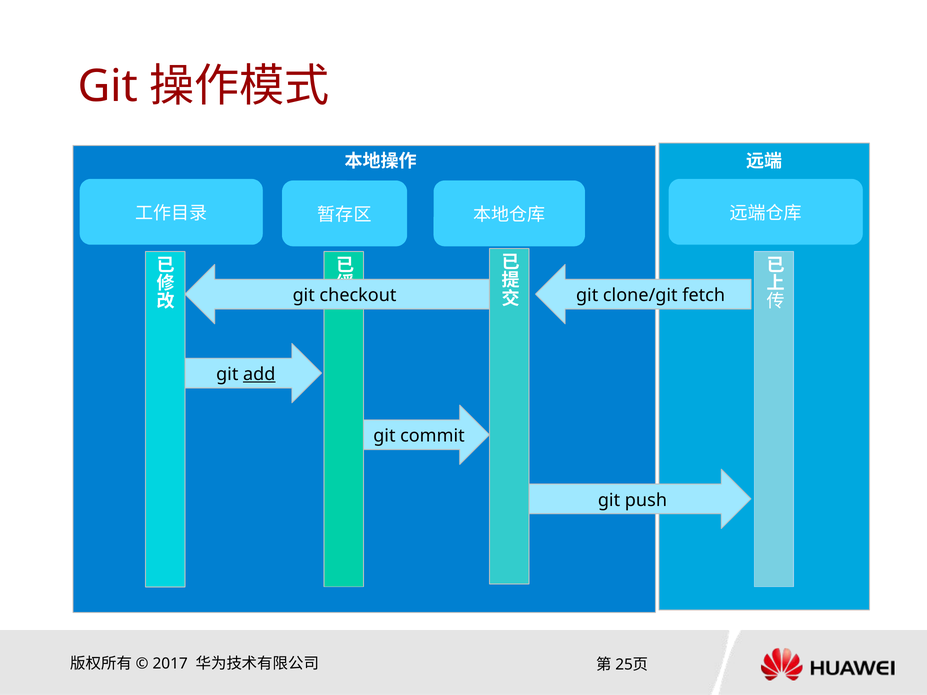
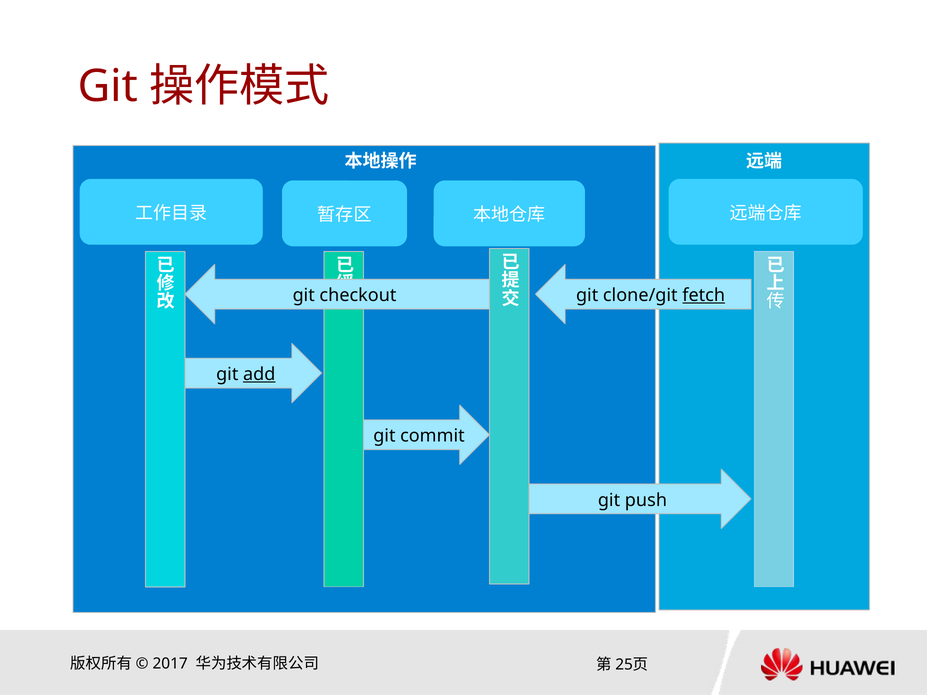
fetch underline: none -> present
